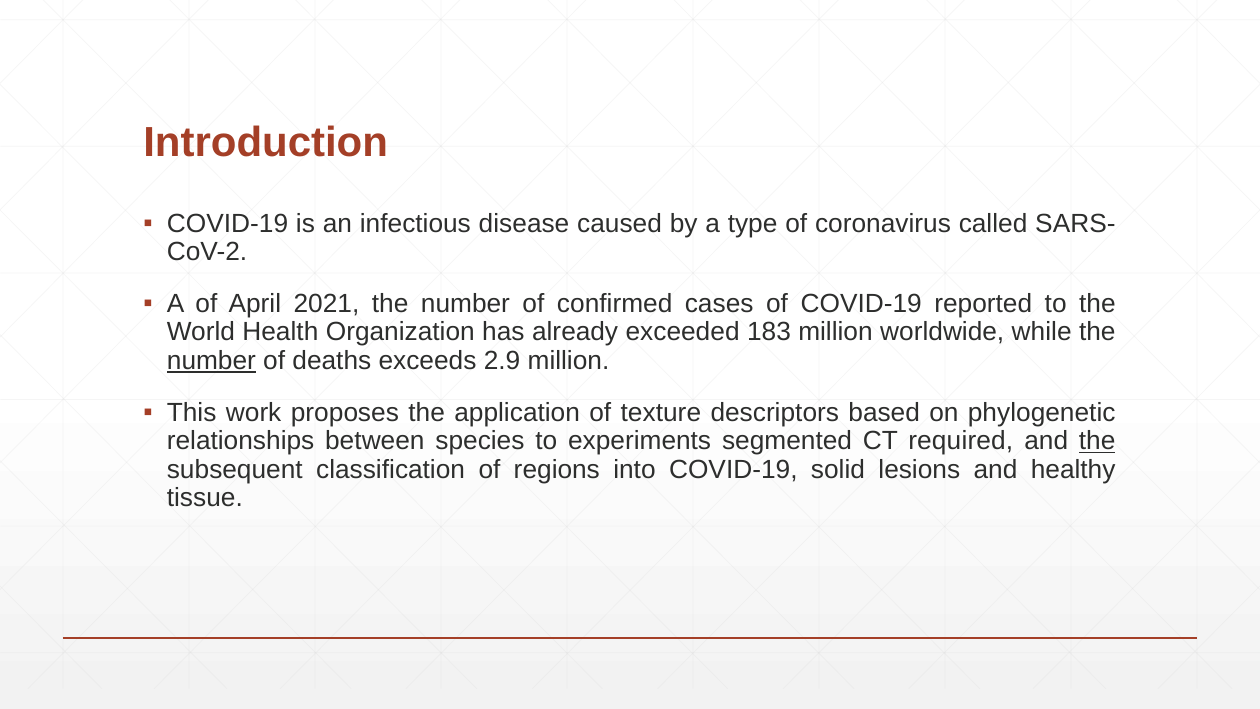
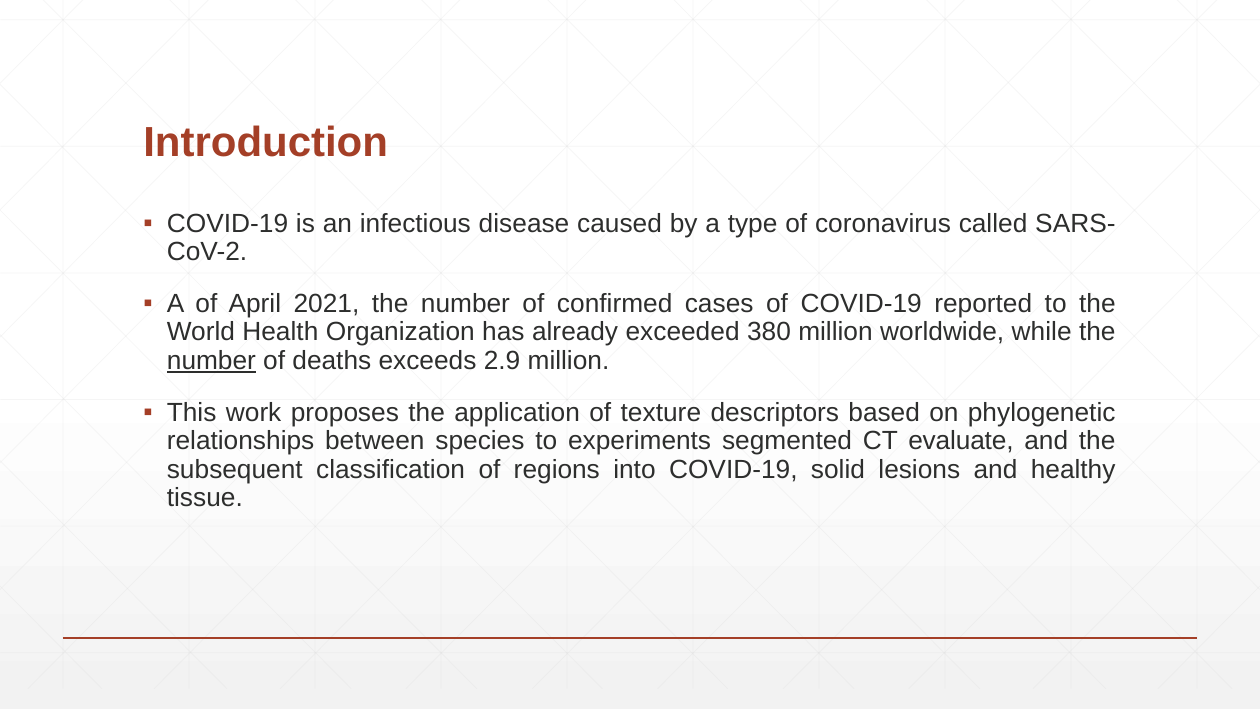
183: 183 -> 380
required: required -> evaluate
the at (1097, 441) underline: present -> none
